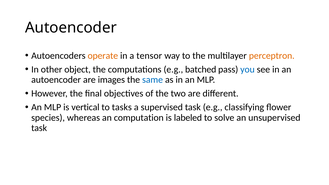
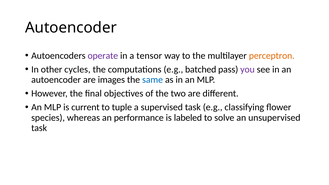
operate colour: orange -> purple
object: object -> cycles
you colour: blue -> purple
vertical: vertical -> current
tasks: tasks -> tuple
computation: computation -> performance
